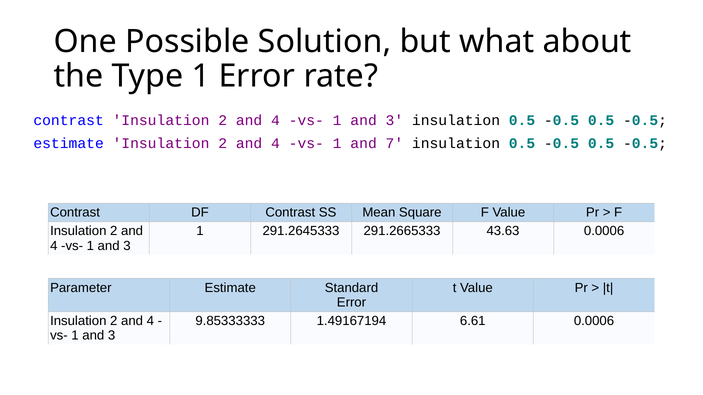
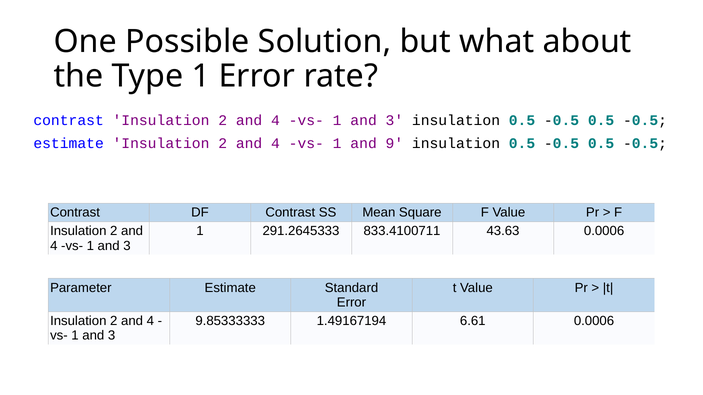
7: 7 -> 9
291.2665333: 291.2665333 -> 833.4100711
